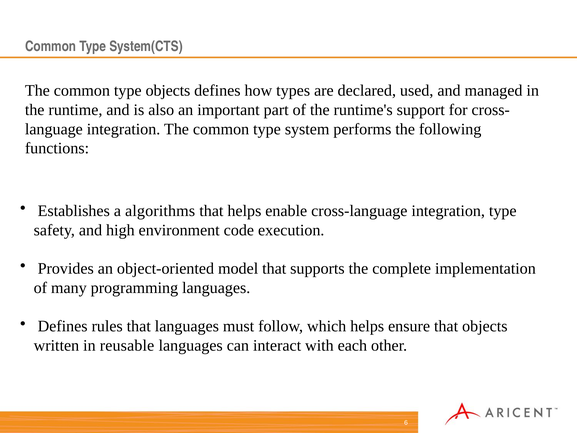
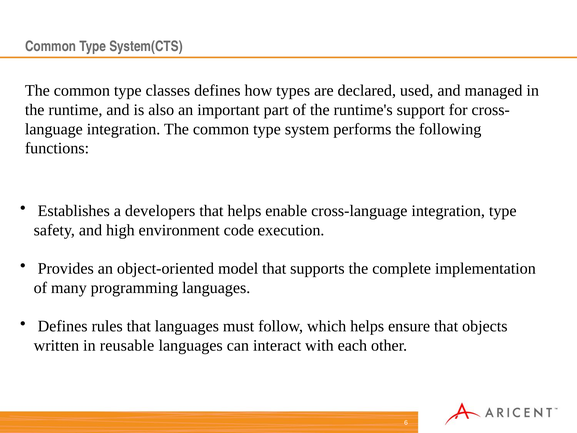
type objects: objects -> classes
algorithms: algorithms -> developers
